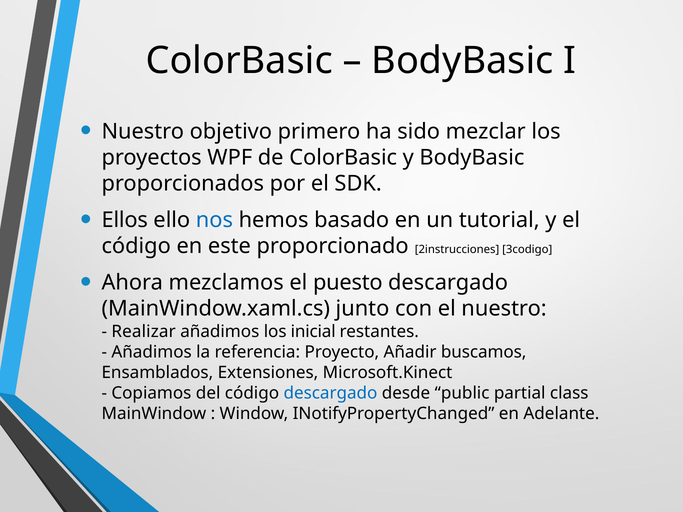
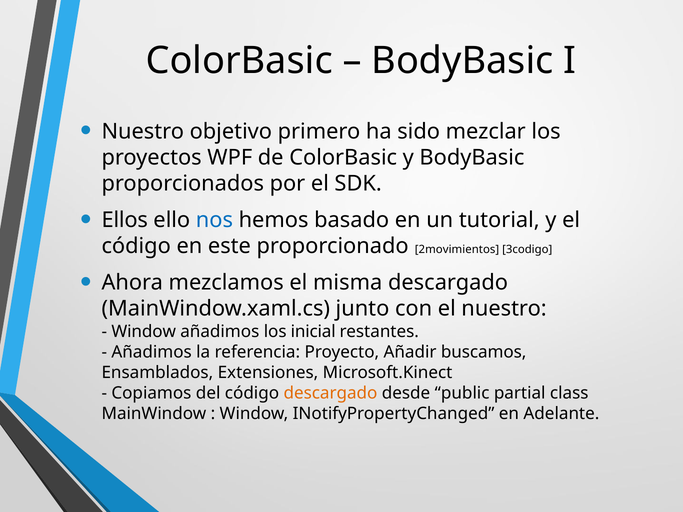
2instrucciones: 2instrucciones -> 2movimientos
puesto: puesto -> misma
Realizar at (144, 332): Realizar -> Window
descargado at (330, 393) colour: blue -> orange
